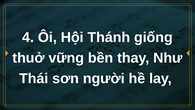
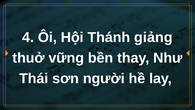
giống: giống -> giảng
